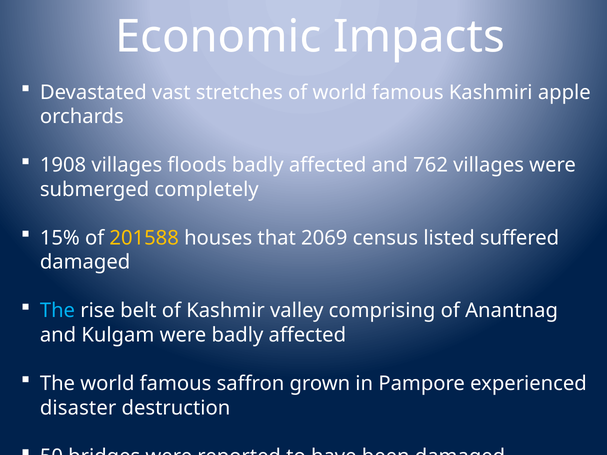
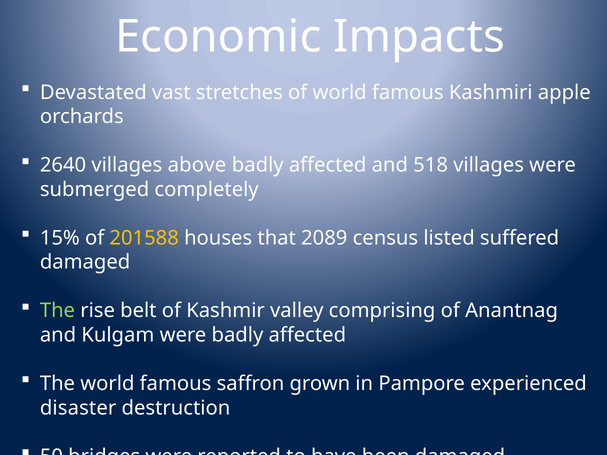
1908: 1908 -> 2640
floods: floods -> above
762: 762 -> 518
2069: 2069 -> 2089
The at (57, 311) colour: light blue -> light green
